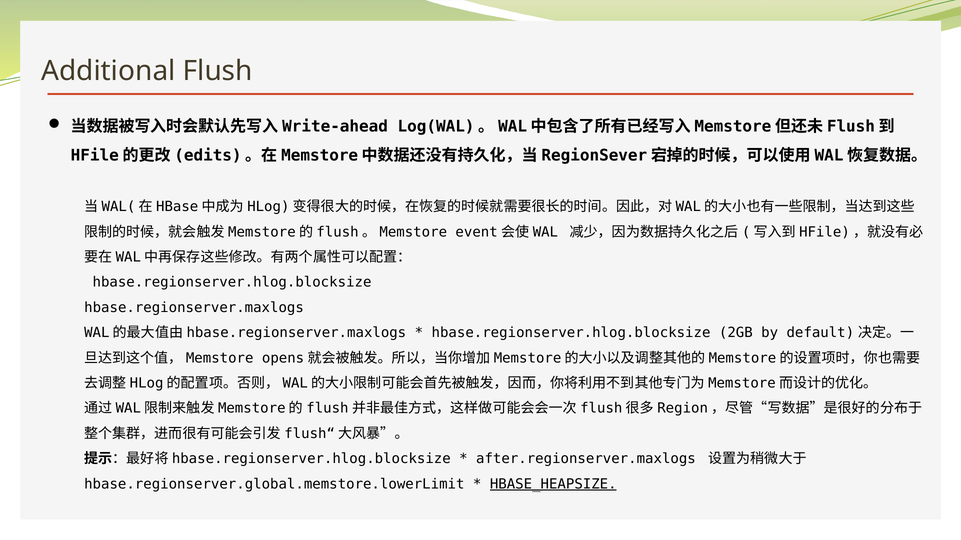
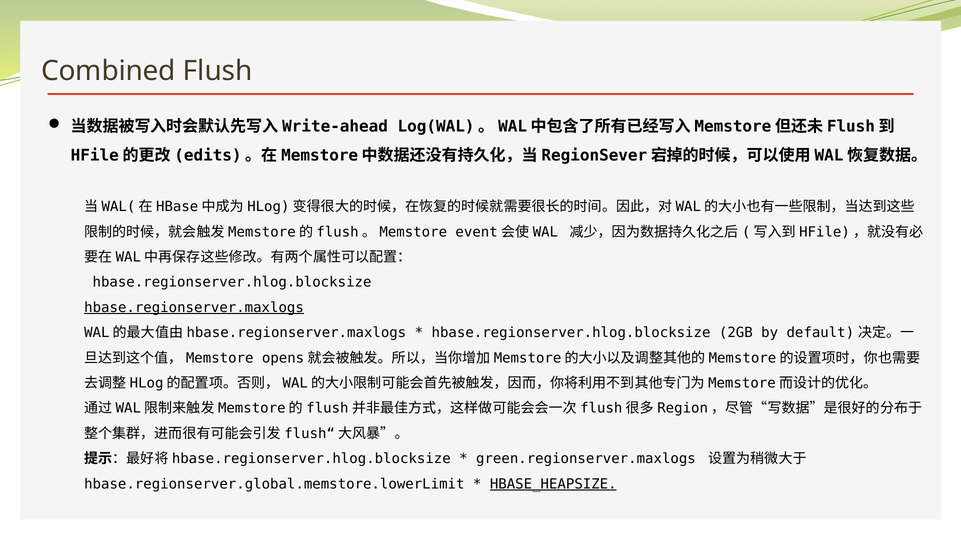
Additional: Additional -> Combined
hbase.regionserver.maxlogs underline: none -> present
after.regionserver.maxlogs: after.regionserver.maxlogs -> green.regionserver.maxlogs
